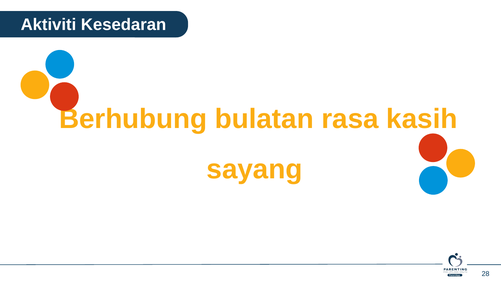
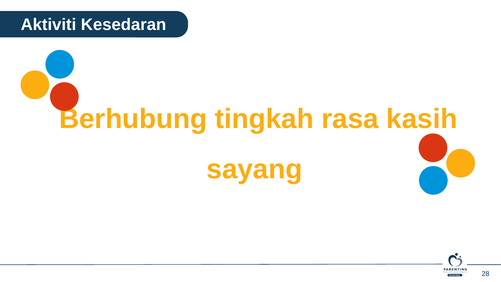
bulatan: bulatan -> tingkah
